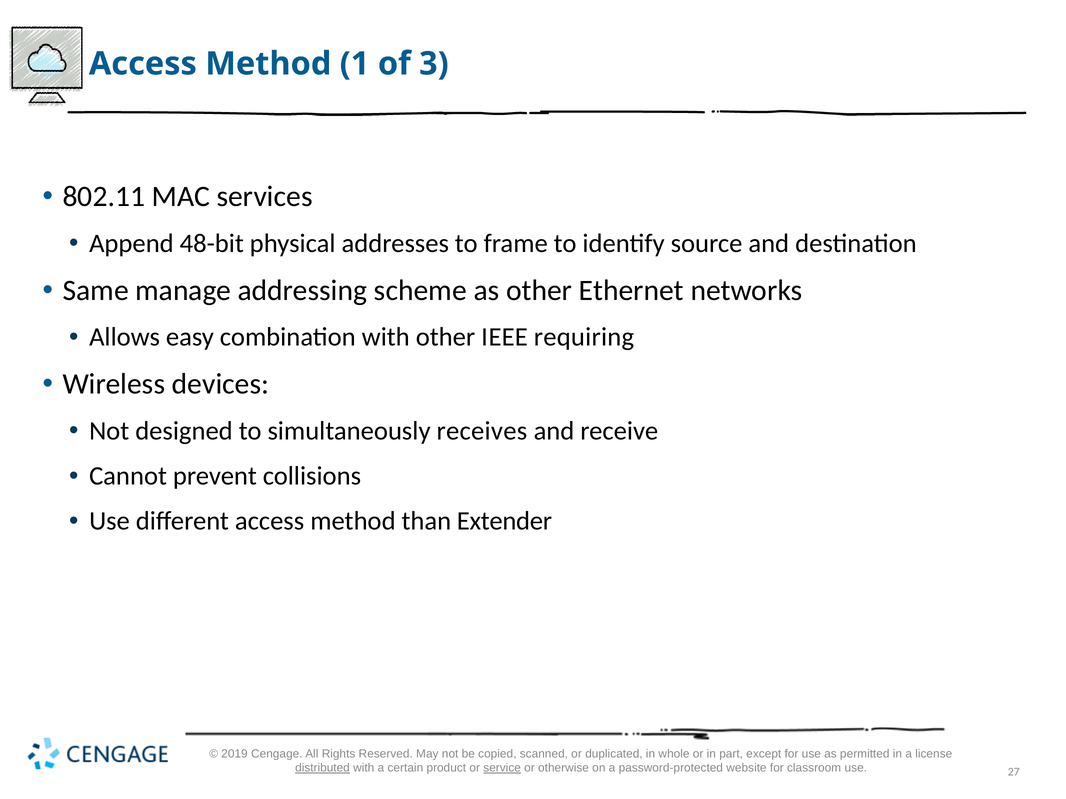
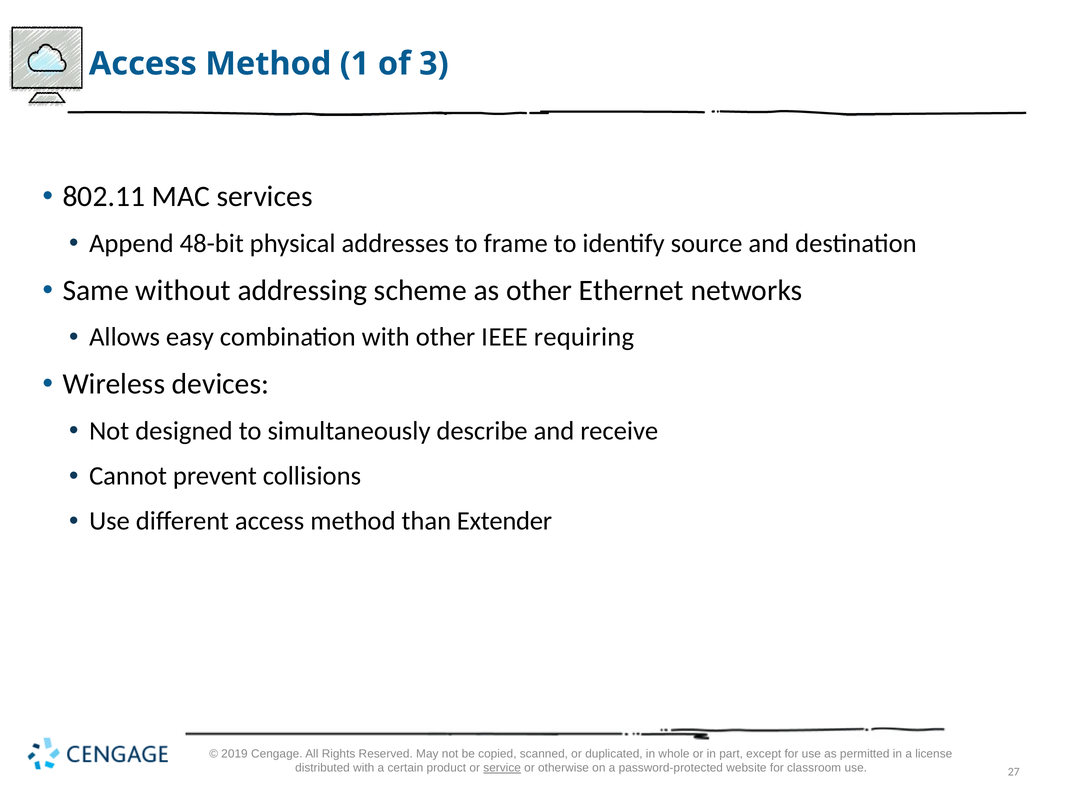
manage: manage -> without
receives: receives -> describe
distributed underline: present -> none
